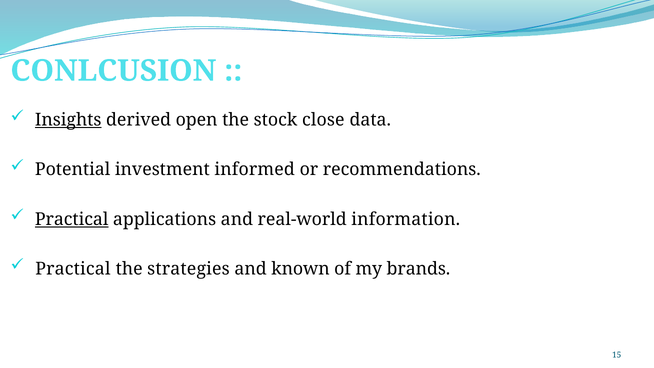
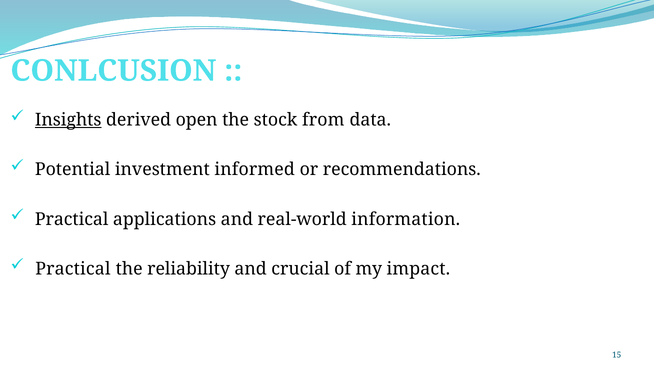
close: close -> from
Practical at (72, 219) underline: present -> none
strategies: strategies -> reliability
known: known -> crucial
brands: brands -> impact
